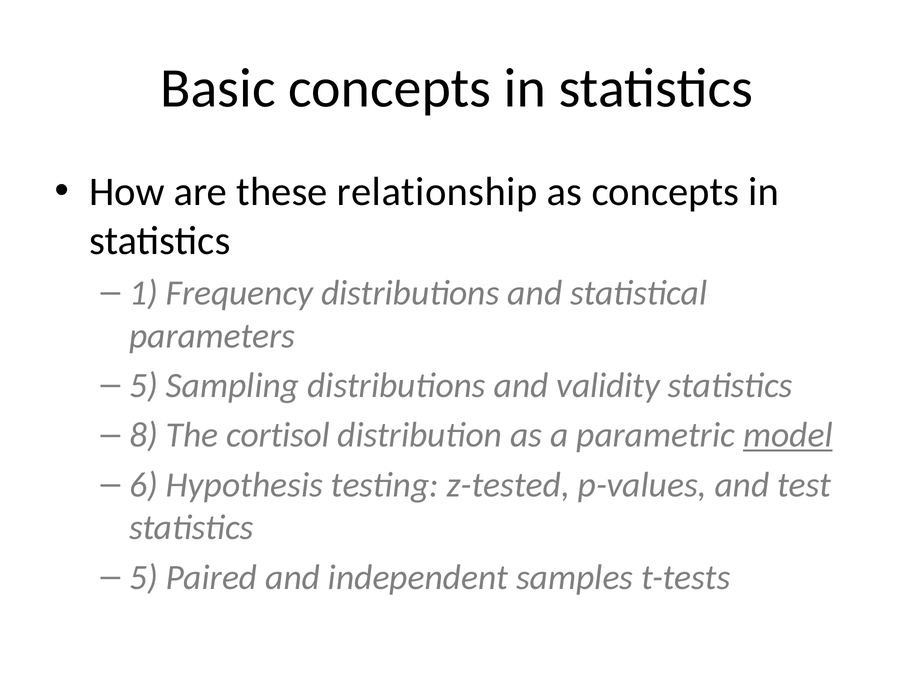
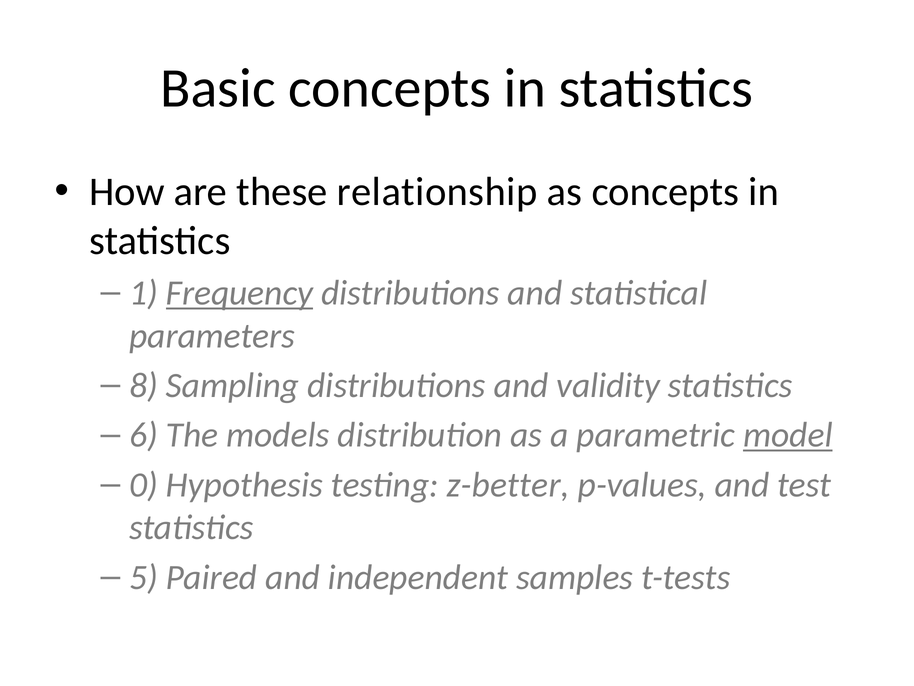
Frequency underline: none -> present
5 at (143, 385): 5 -> 8
8: 8 -> 6
cortisol: cortisol -> models
6: 6 -> 0
z-tested: z-tested -> z-better
